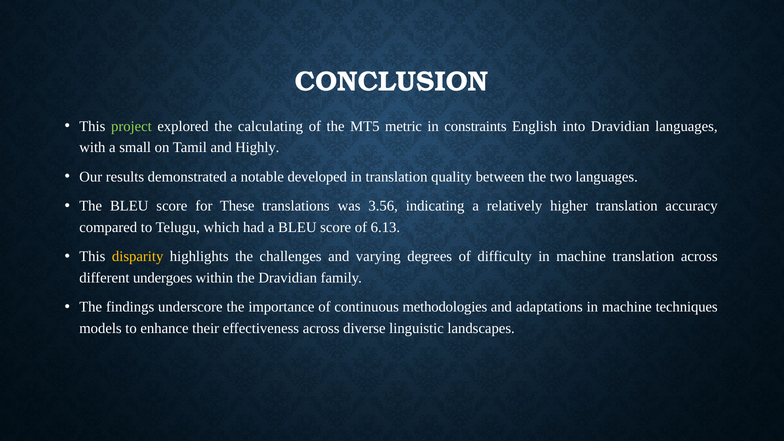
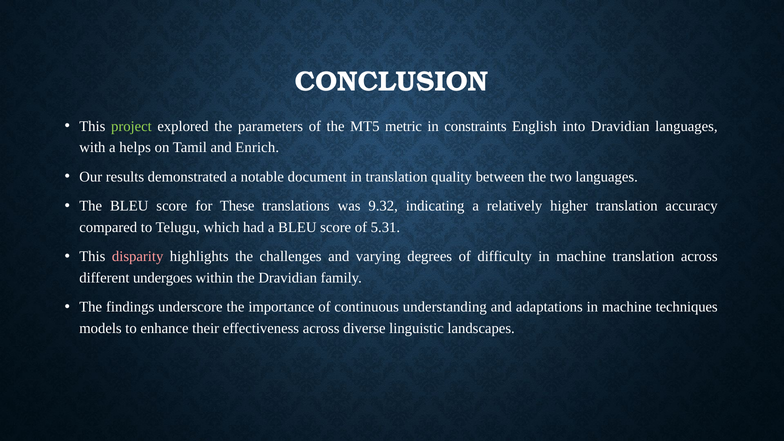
calculating: calculating -> parameters
small: small -> helps
Highly: Highly -> Enrich
developed: developed -> document
3.56: 3.56 -> 9.32
6.13: 6.13 -> 5.31
disparity colour: yellow -> pink
methodologies: methodologies -> understanding
